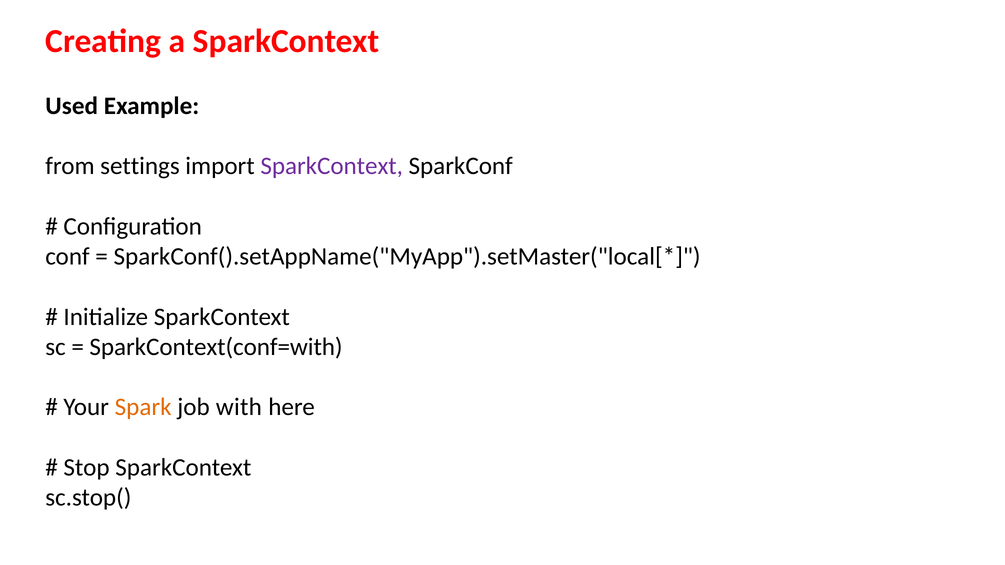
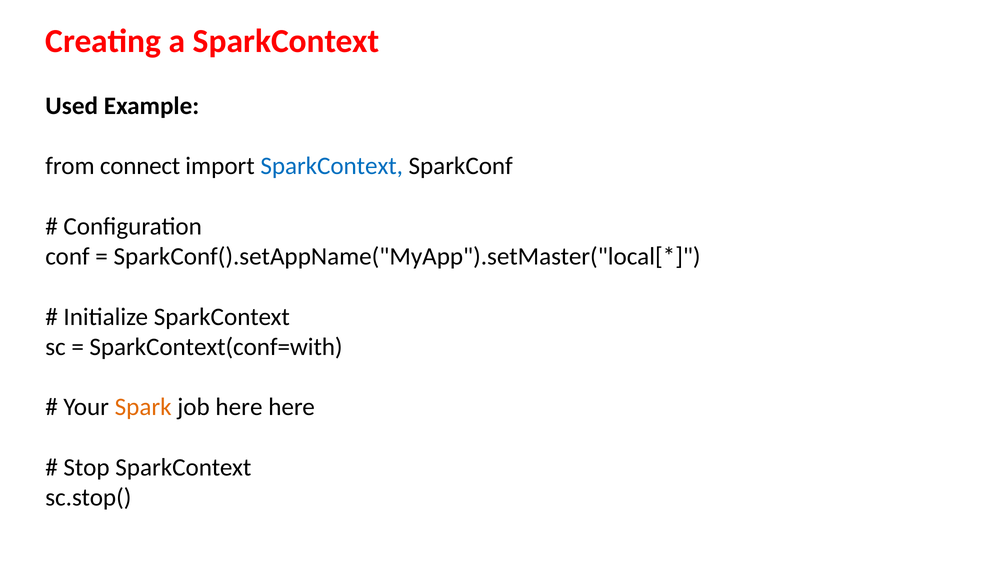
settings: settings -> connect
SparkContext at (332, 166) colour: purple -> blue
job with: with -> here
